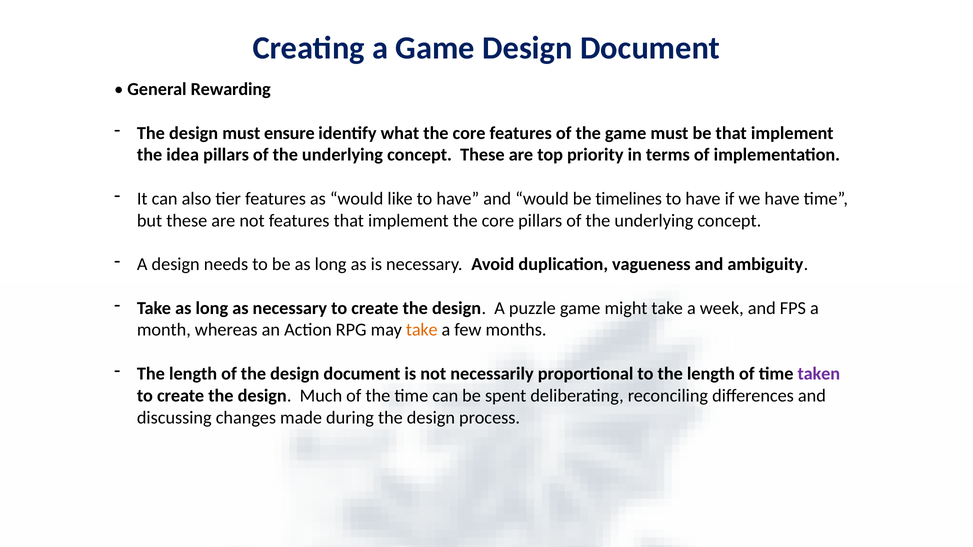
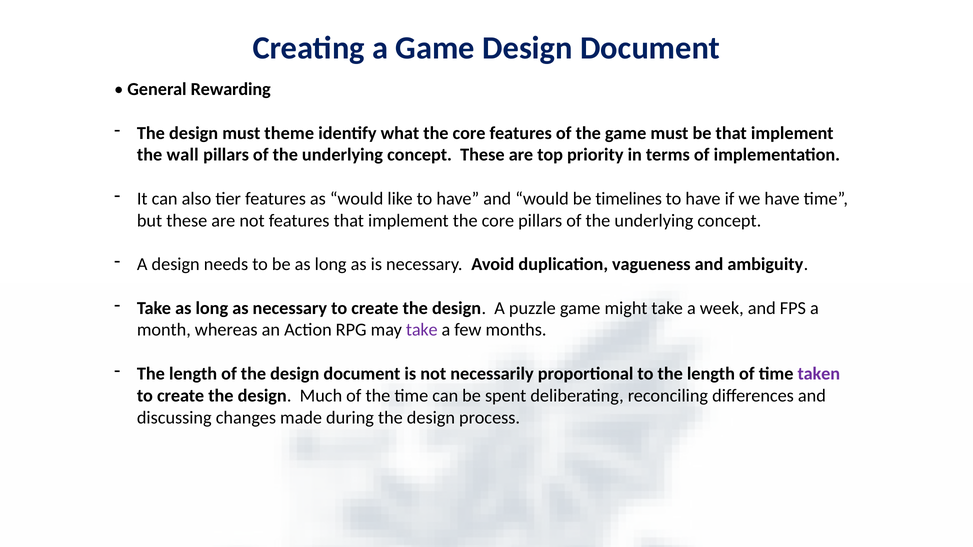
ensure: ensure -> theme
idea: idea -> wall
take at (422, 330) colour: orange -> purple
